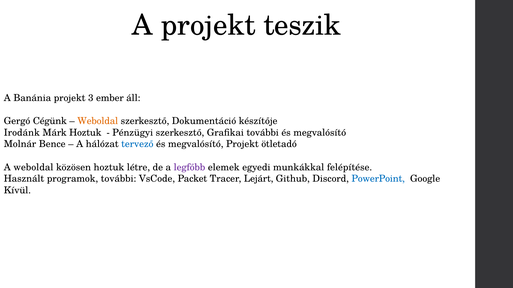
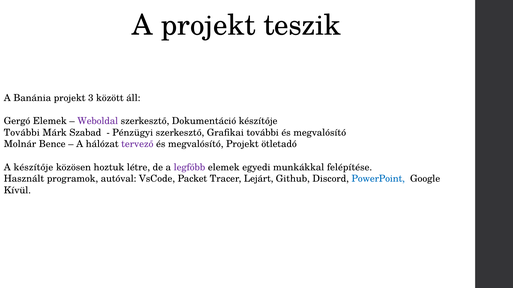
ember: ember -> között
Gergó Cégünk: Cégünk -> Elemek
Weboldal at (98, 121) colour: orange -> purple
Irodánk at (22, 133): Irodánk -> További
Márk Hoztuk: Hoztuk -> Szabad
tervező colour: blue -> purple
A weboldal: weboldal -> készítője
programok további: további -> autóval
